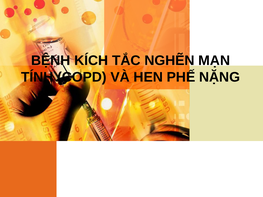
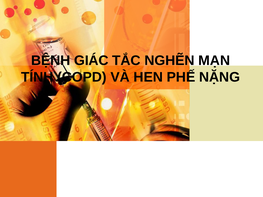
KÍCH: KÍCH -> GIÁC
